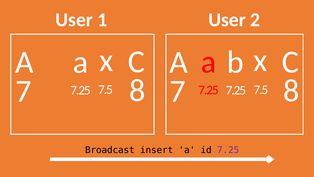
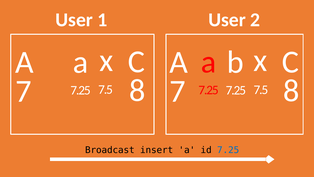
7.25 at (228, 150) colour: purple -> blue
